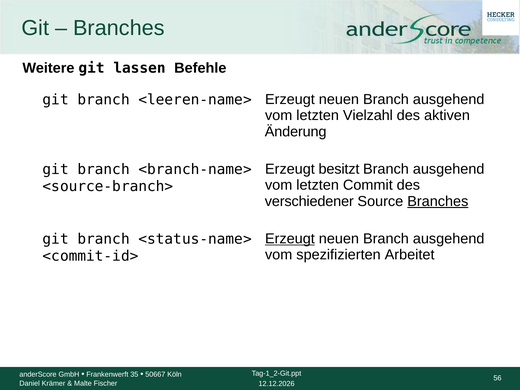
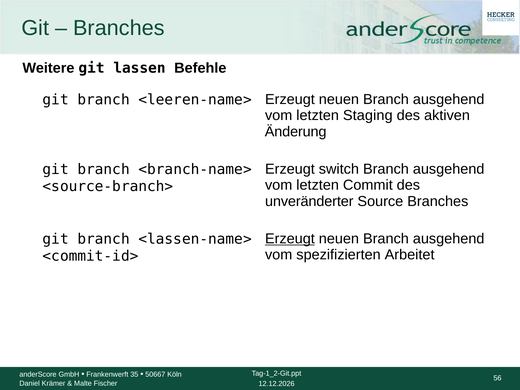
Vielzahl: Vielzahl -> Staging
besitzt: besitzt -> switch
verschiedener: verschiedener -> unveränderter
Branches at (438, 201) underline: present -> none
<status-name>: <status-name> -> <lassen-name>
